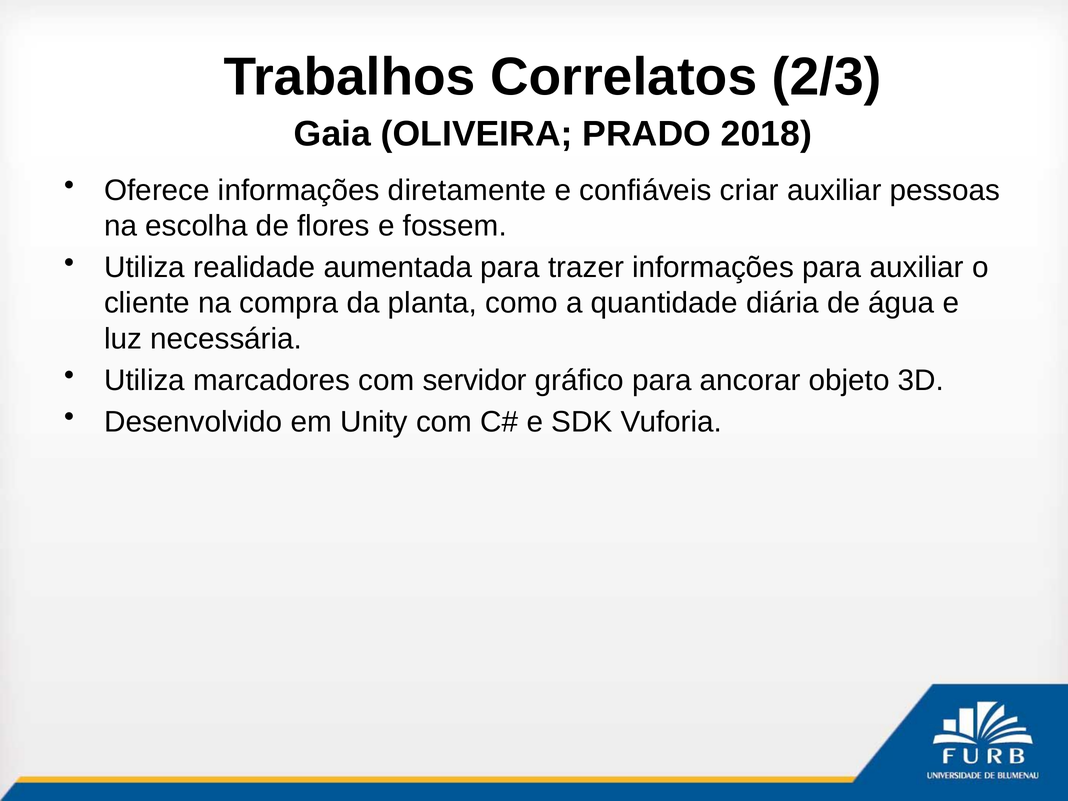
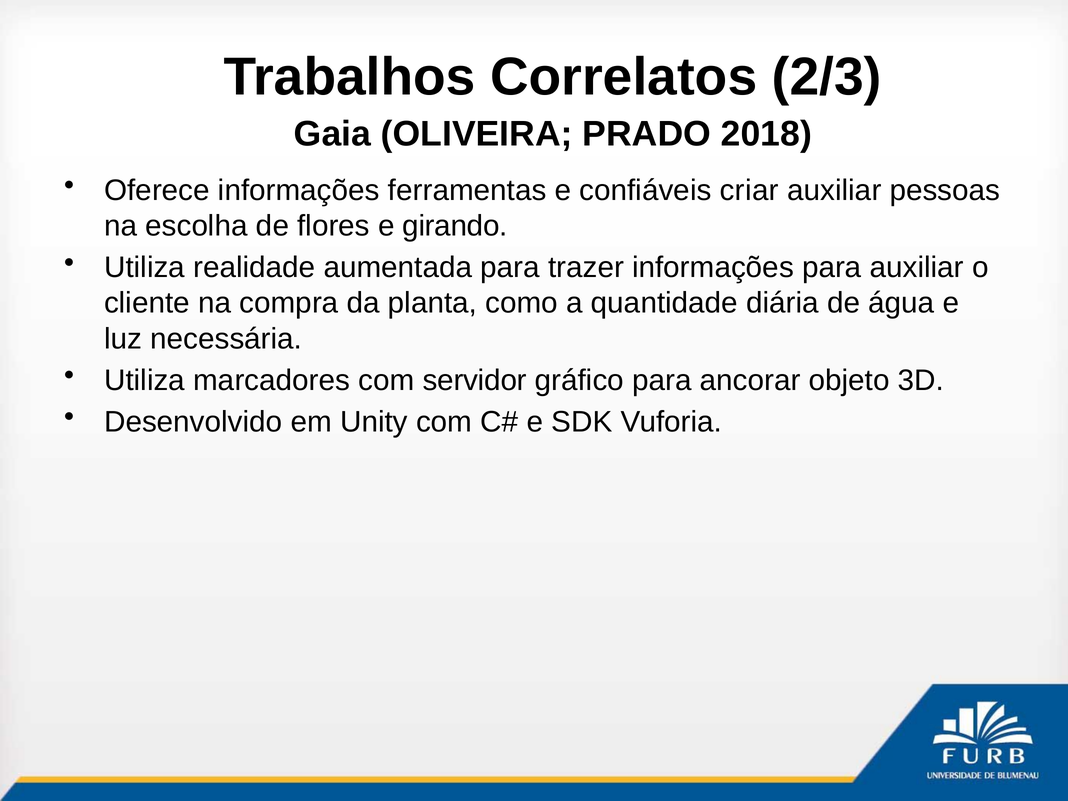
diretamente: diretamente -> ferramentas
fossem: fossem -> girando
